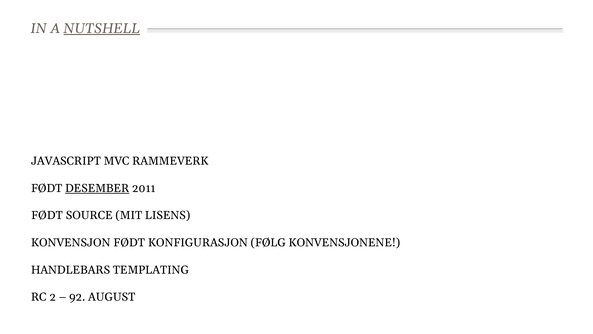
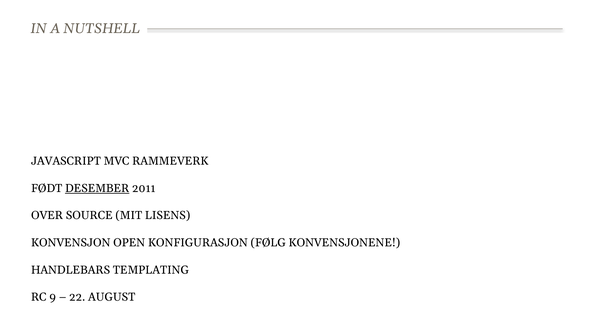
NUTSHELL underline: present -> none
FØDT at (47, 215): FØDT -> OVER
KONVENSJON FØDT: FØDT -> OPEN
2: 2 -> 9
92: 92 -> 22
